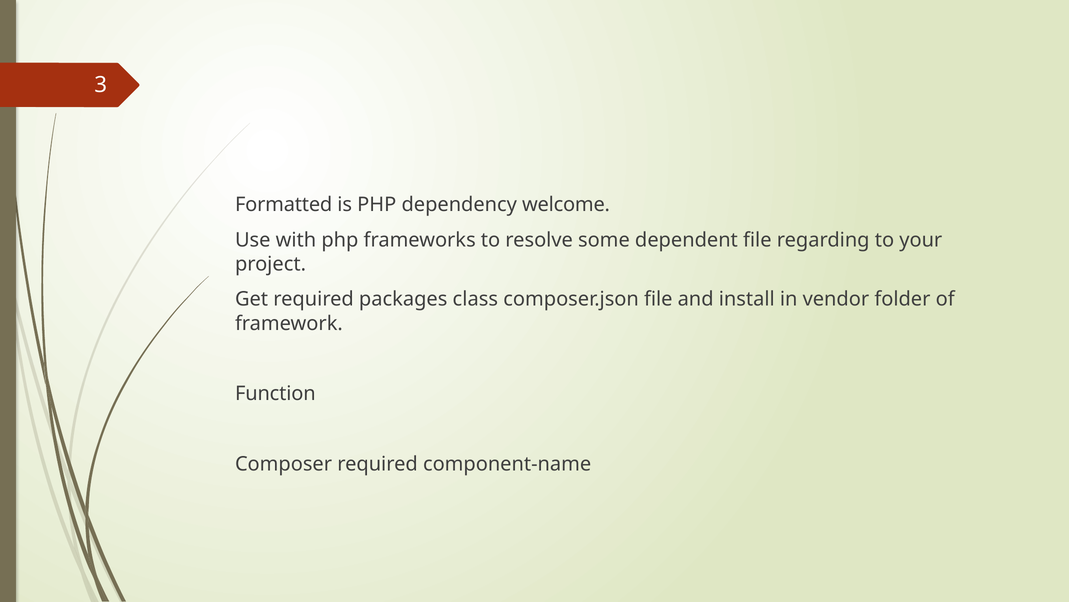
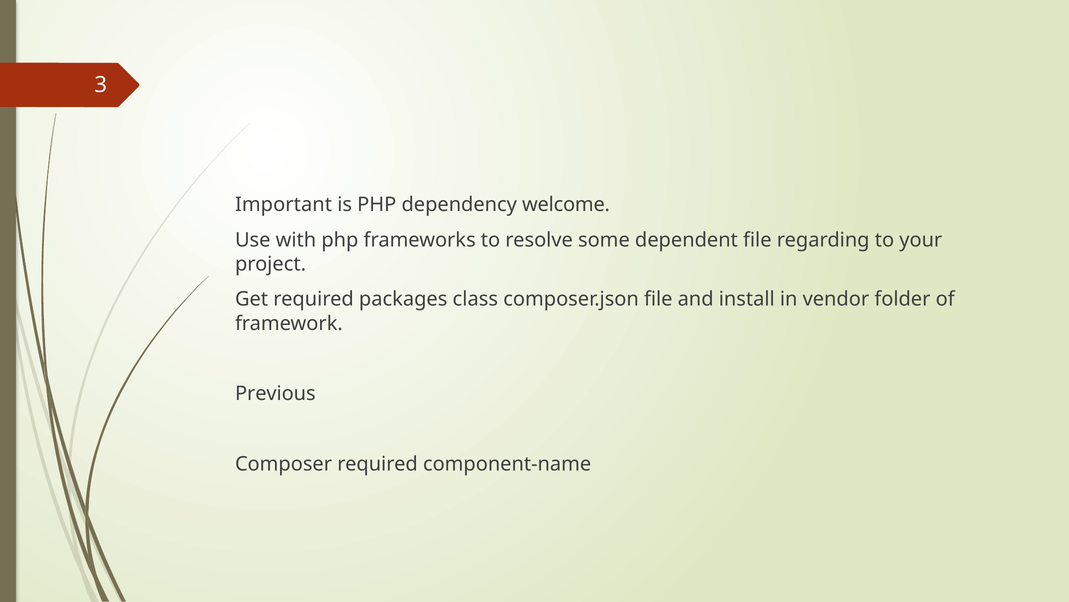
Formatted: Formatted -> Important
Function: Function -> Previous
